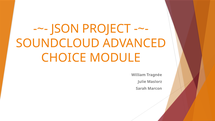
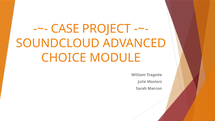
JSON: JSON -> CASE
